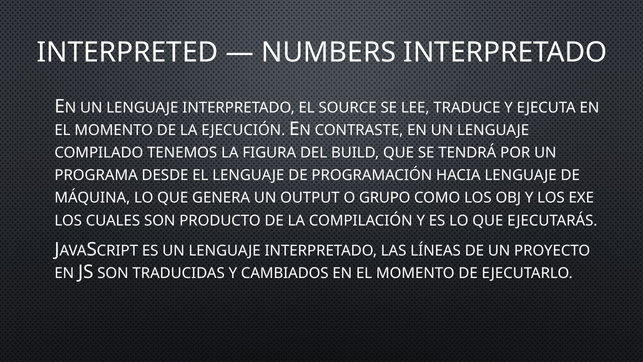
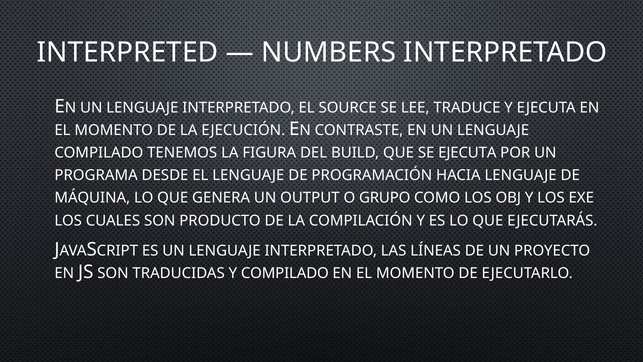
SE TENDRÁ: TENDRÁ -> EJECUTA
Y CAMBIADOS: CAMBIADOS -> COMPILADO
